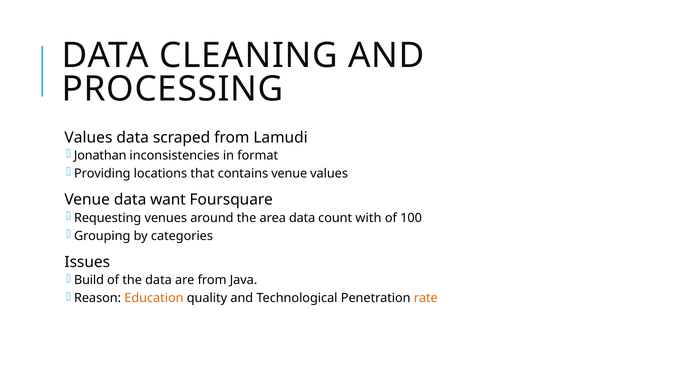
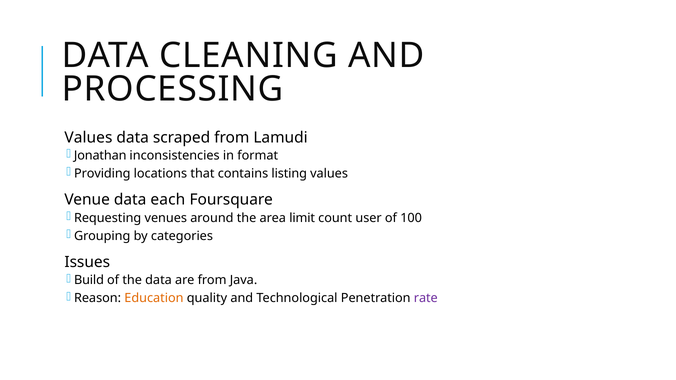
contains venue: venue -> listing
want: want -> each
area data: data -> limit
with: with -> user
rate colour: orange -> purple
